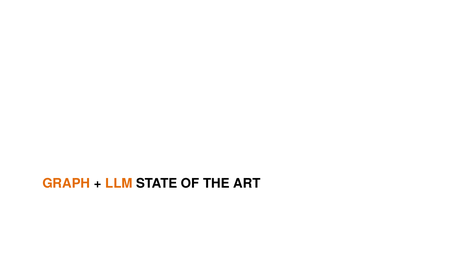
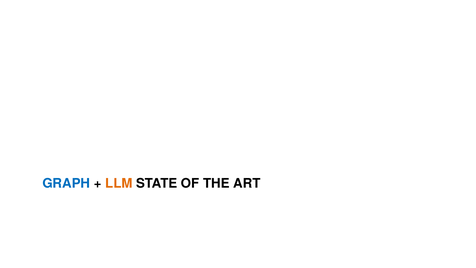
GRAPH colour: orange -> blue
